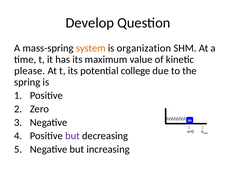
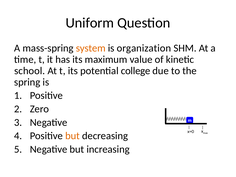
Develop: Develop -> Uniform
please: please -> school
but at (72, 136) colour: purple -> orange
